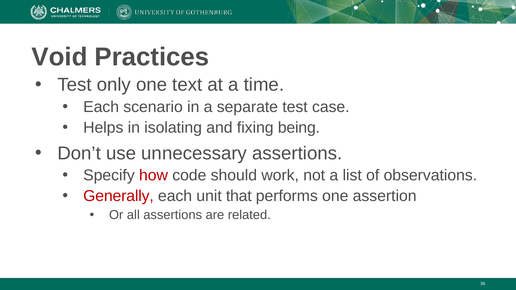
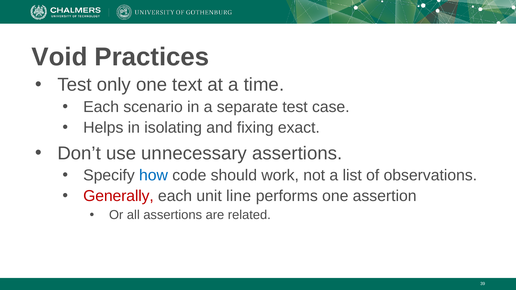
being: being -> exact
how colour: red -> blue
that: that -> line
